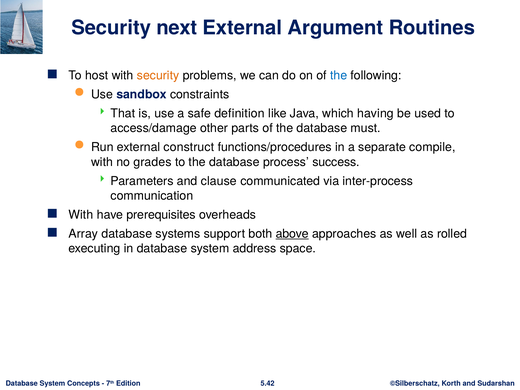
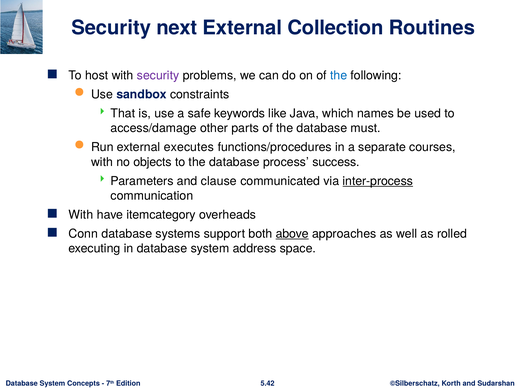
Argument: Argument -> Collection
security at (158, 75) colour: orange -> purple
definition: definition -> keywords
having: having -> names
construct: construct -> executes
compile: compile -> courses
grades: grades -> objects
inter-process underline: none -> present
prerequisites: prerequisites -> itemcategory
Array: Array -> Conn
